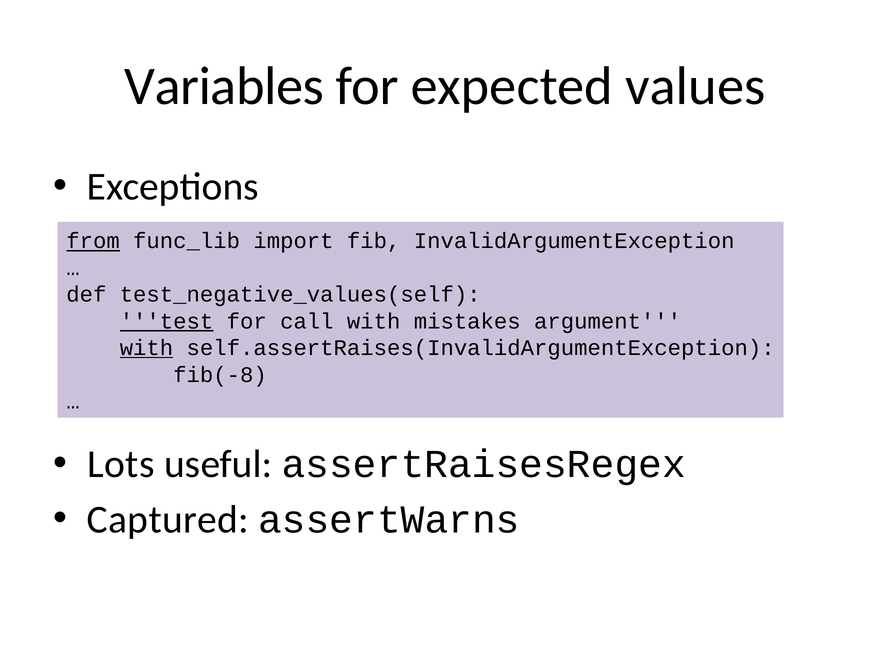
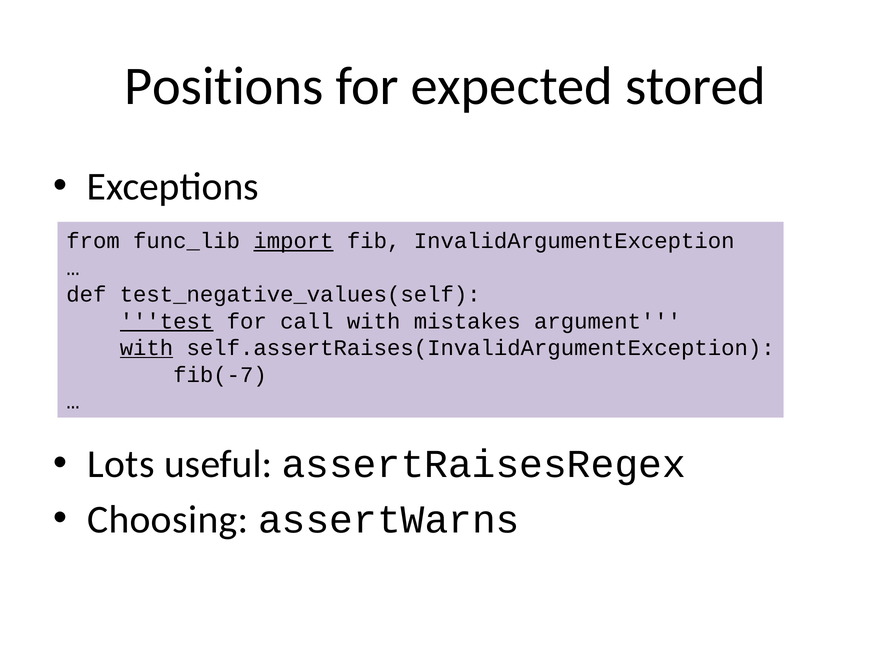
Variables: Variables -> Positions
values: values -> stored
from underline: present -> none
import underline: none -> present
fib(-8: fib(-8 -> fib(-7
Captured: Captured -> Choosing
